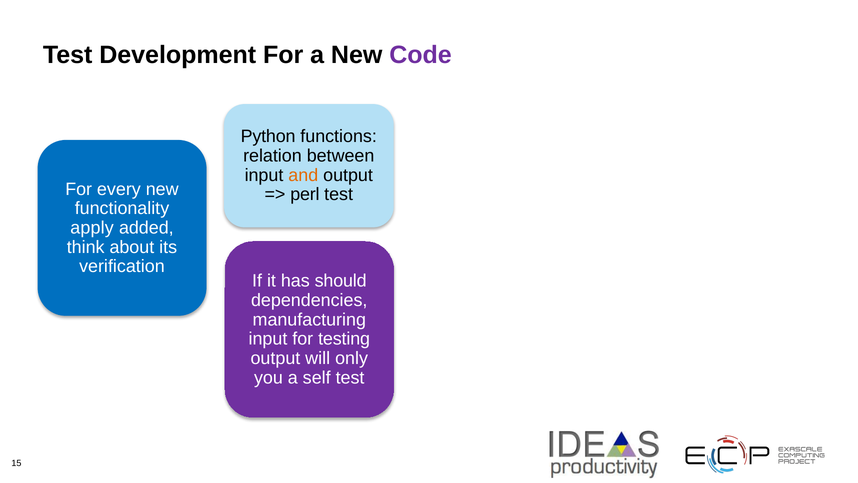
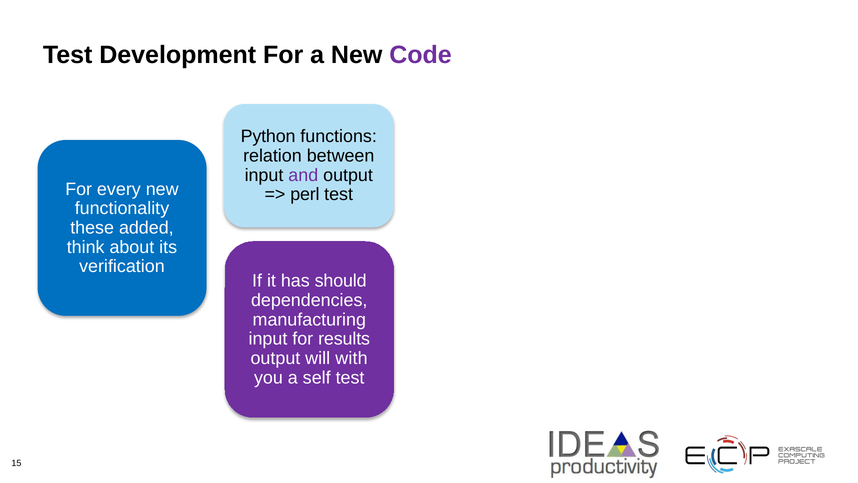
and colour: orange -> purple
apply: apply -> these
testing: testing -> results
only: only -> with
